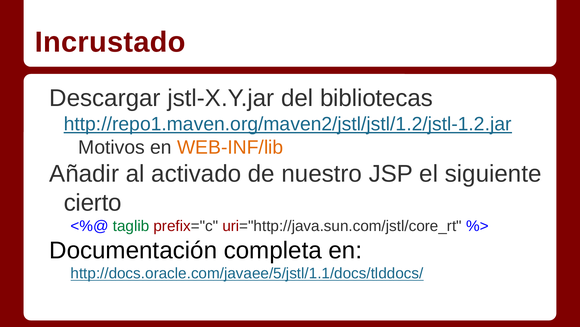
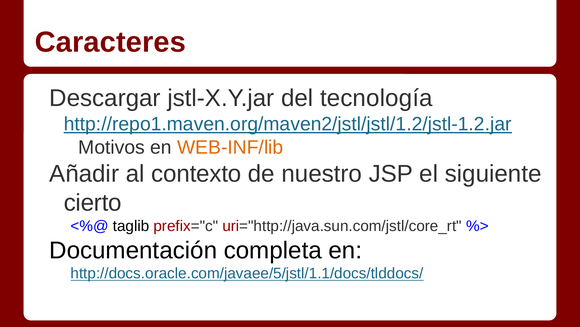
Incrustado: Incrustado -> Caracteres
bibliotecas: bibliotecas -> tecnología
activado: activado -> contexto
taglib colour: green -> black
